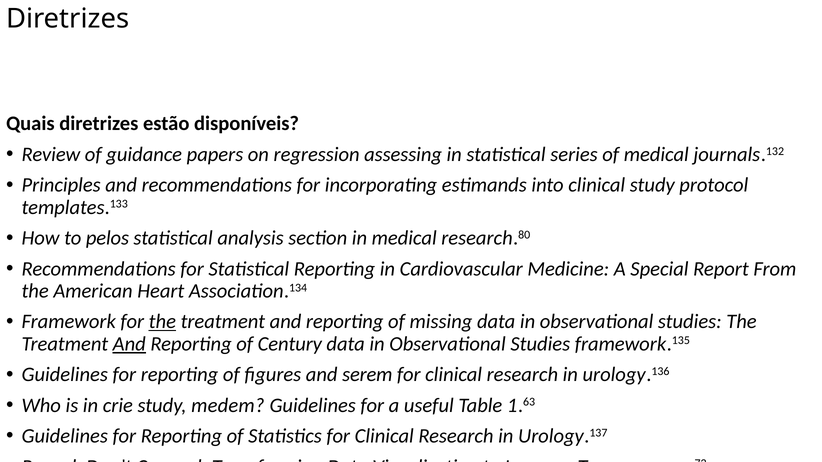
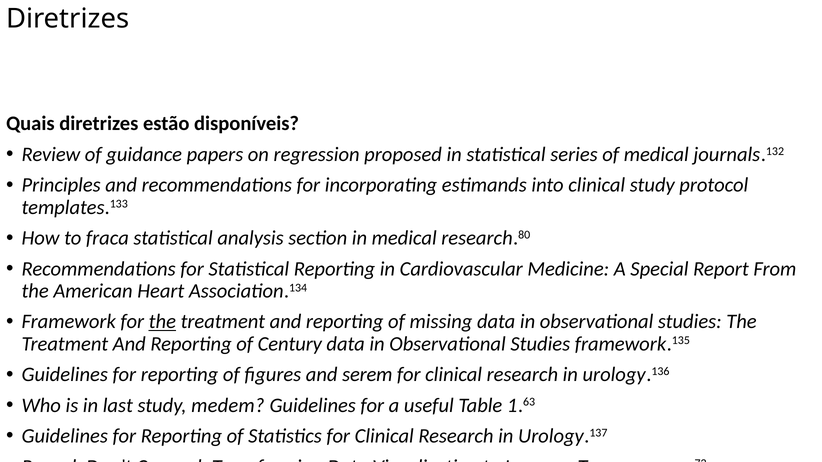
assessing: assessing -> proposed
pelos: pelos -> fraca
And at (129, 344) underline: present -> none
crie: crie -> last
